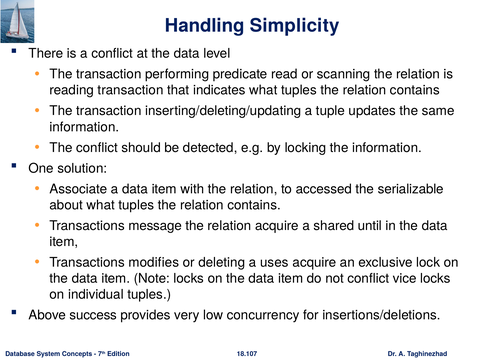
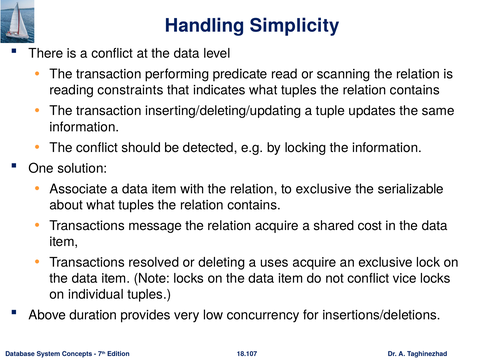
reading transaction: transaction -> constraints
to accessed: accessed -> exclusive
until: until -> cost
modifies: modifies -> resolved
success: success -> duration
